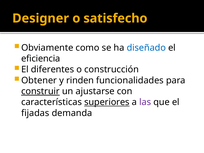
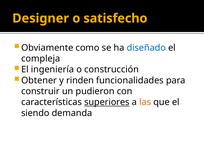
eficiencia: eficiencia -> compleja
diferentes: diferentes -> ingeniería
construir underline: present -> none
ajustarse: ajustarse -> pudieron
las colour: purple -> orange
fijadas: fijadas -> siendo
